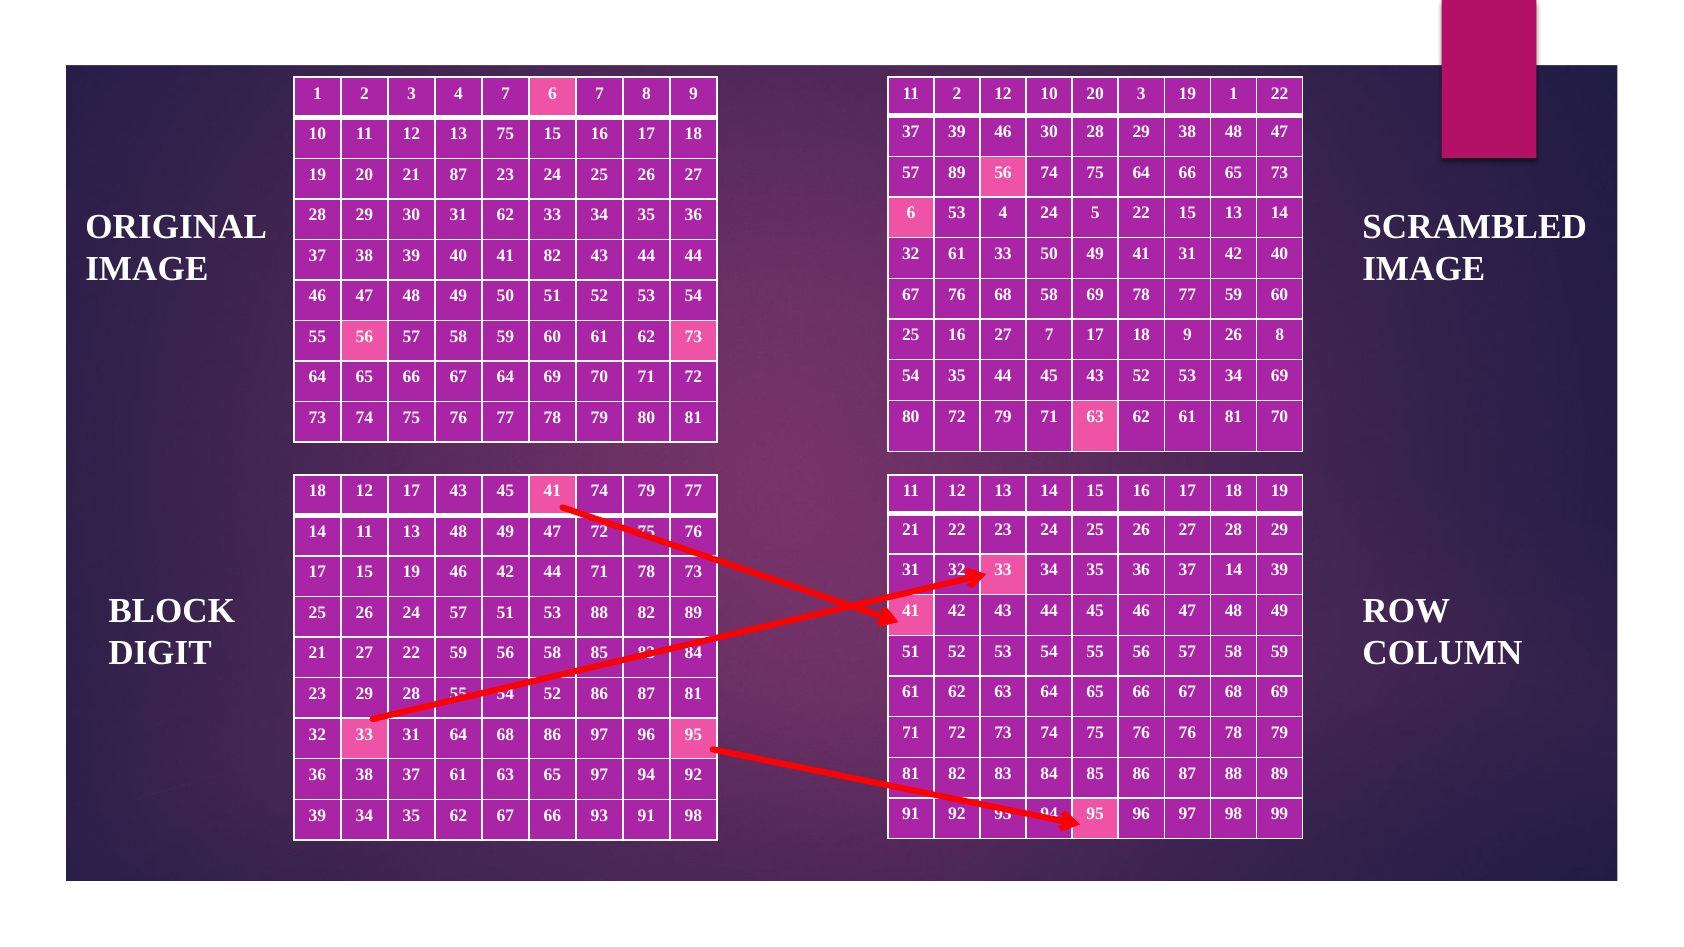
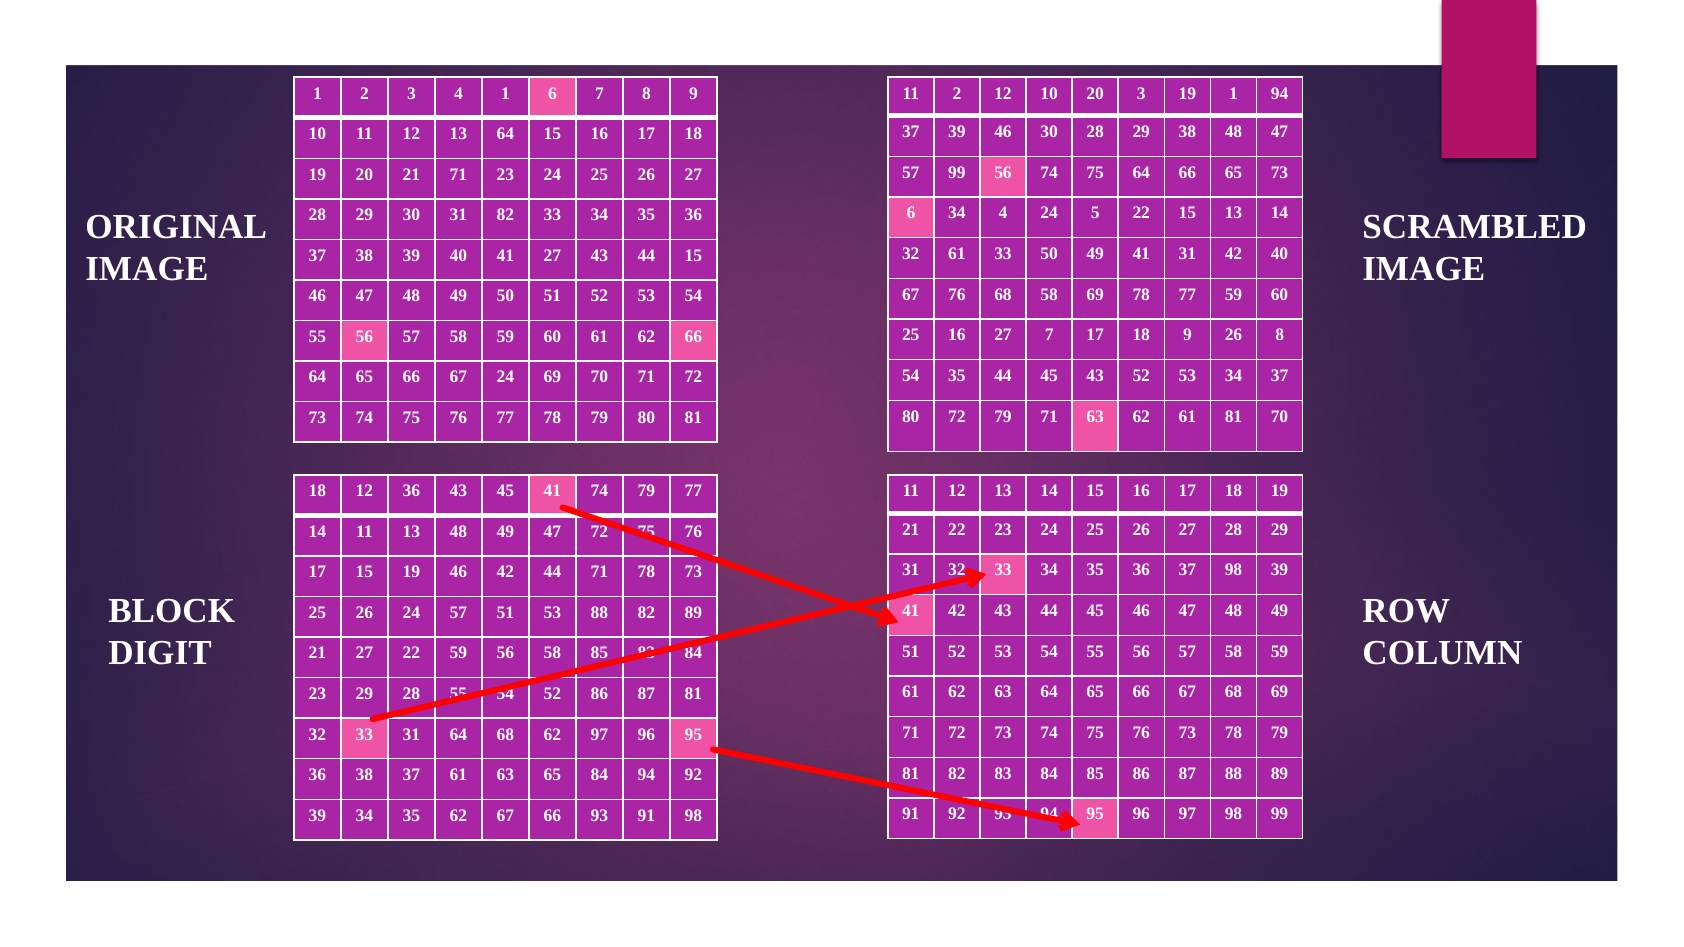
4 7: 7 -> 1
1 22: 22 -> 94
13 75: 75 -> 64
57 89: 89 -> 99
21 87: 87 -> 71
6 53: 53 -> 34
31 62: 62 -> 82
41 82: 82 -> 27
44 44: 44 -> 15
62 73: 73 -> 66
34 69: 69 -> 37
67 64: 64 -> 24
12 17: 17 -> 36
37 14: 14 -> 98
76 76: 76 -> 73
68 86: 86 -> 62
65 97: 97 -> 84
